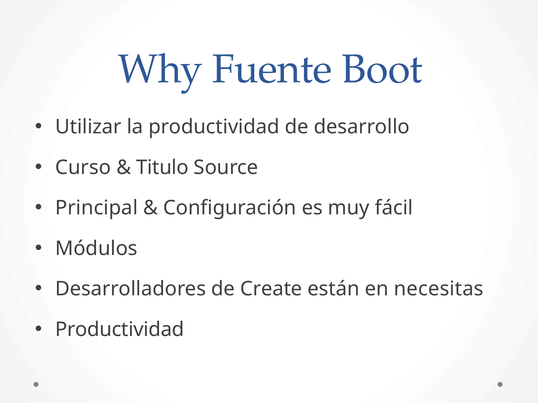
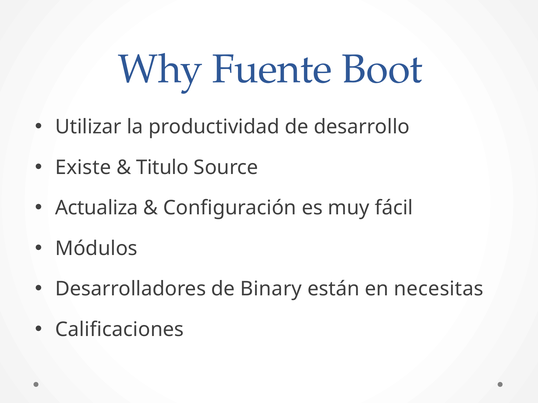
Curso: Curso -> Existe
Principal: Principal -> Actualiza
Create: Create -> Binary
Productividad at (120, 330): Productividad -> Calificaciones
